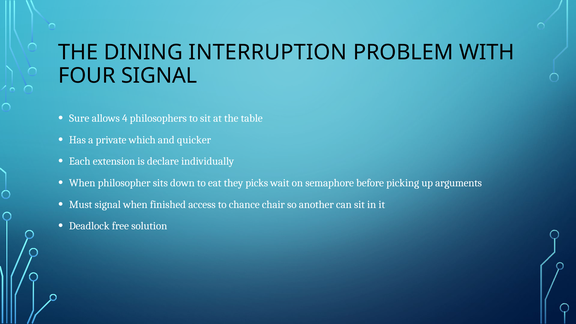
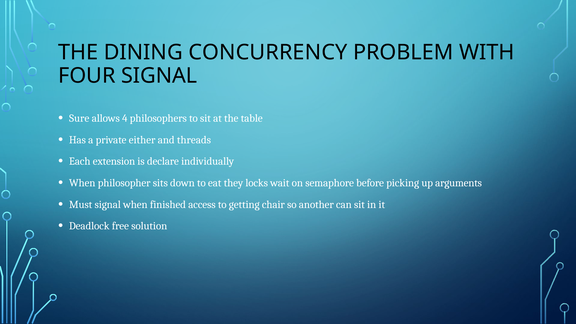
INTERRUPTION: INTERRUPTION -> CONCURRENCY
which: which -> either
quicker: quicker -> threads
picks: picks -> locks
chance: chance -> getting
